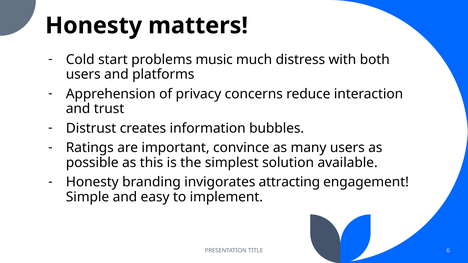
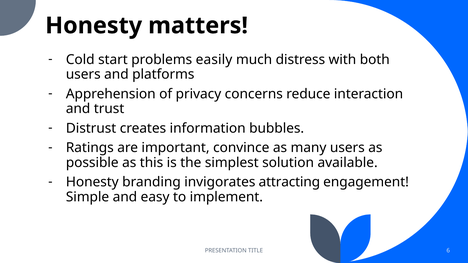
music: music -> easily
